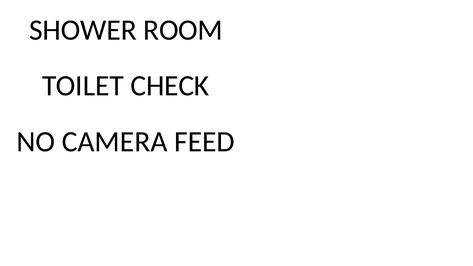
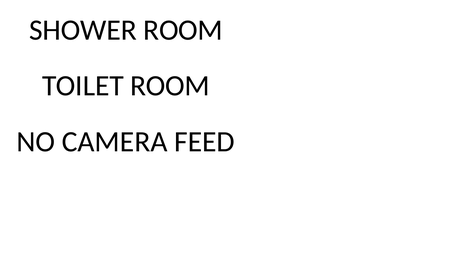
TOILET CHECK: CHECK -> ROOM
